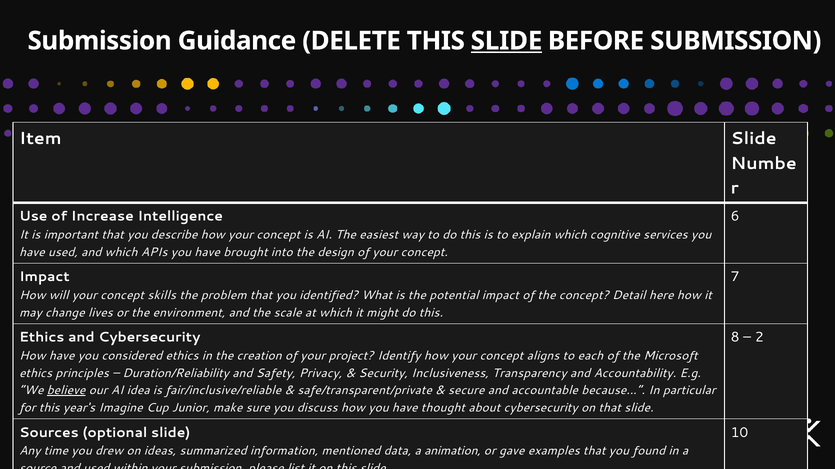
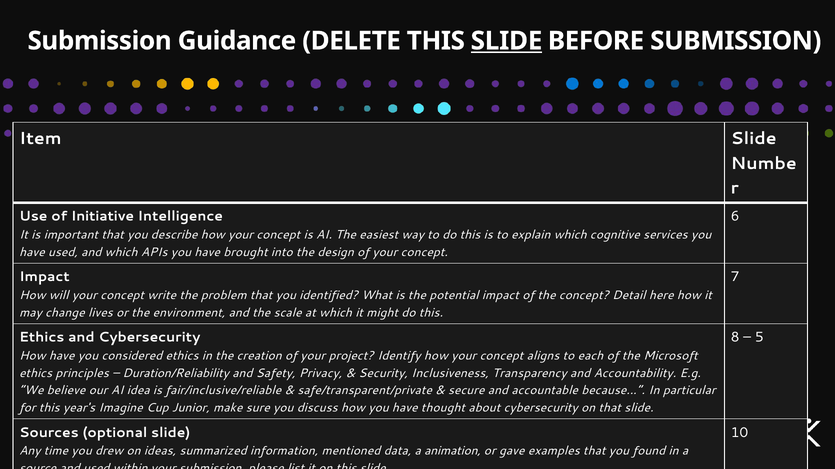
Increase: Increase -> Initiative
skills: skills -> write
2: 2 -> 5
believe underline: present -> none
